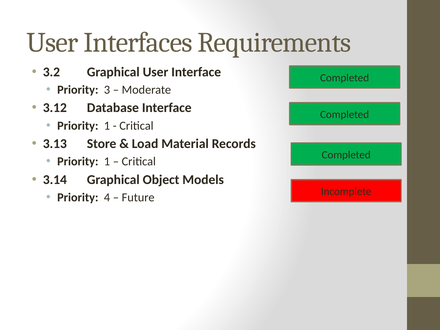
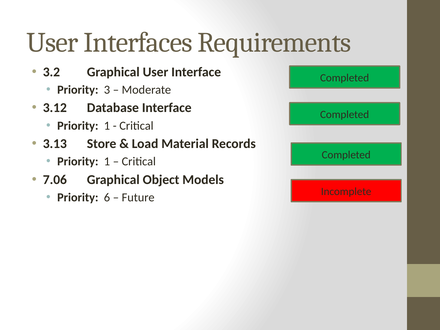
3.14: 3.14 -> 7.06
4: 4 -> 6
